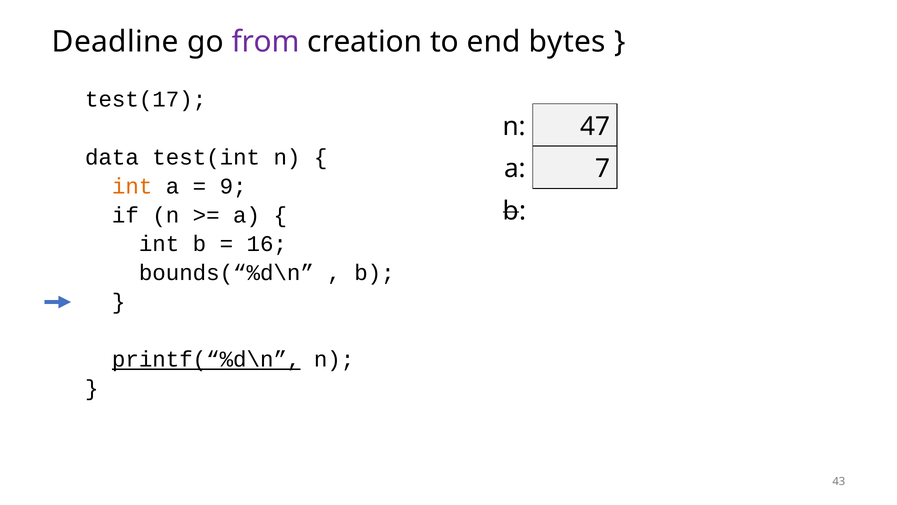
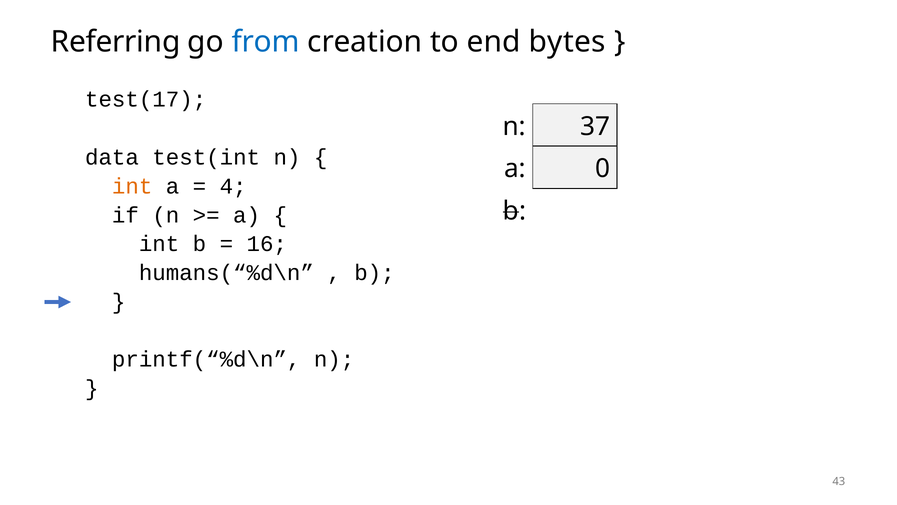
Deadline: Deadline -> Referring
from colour: purple -> blue
47: 47 -> 37
7: 7 -> 0
9: 9 -> 4
bounds(“%d\n: bounds(“%d\n -> humans(“%d\n
printf(“%d\n underline: present -> none
